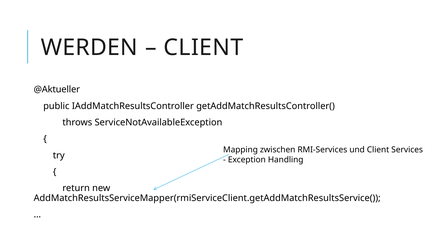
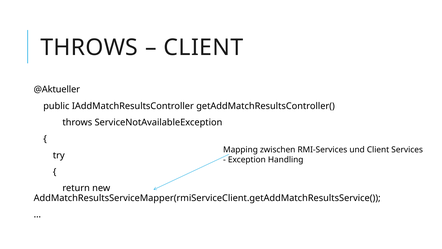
WERDEN at (89, 47): WERDEN -> THROWS
